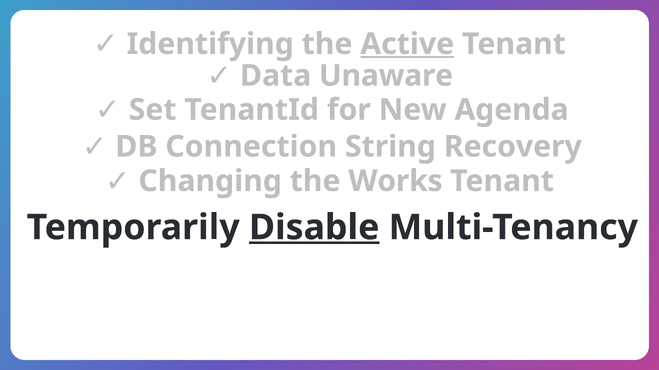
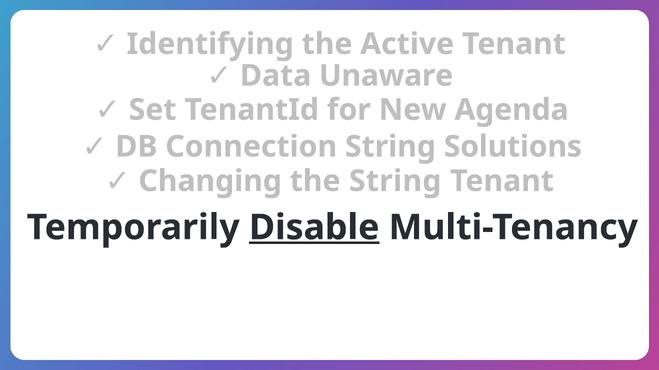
Active underline: present -> none
Recovery: Recovery -> Solutions
the Works: Works -> String
